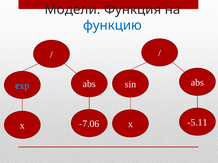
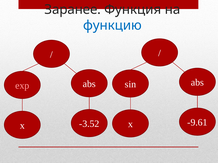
Модели: Модели -> Заранее
exp colour: light blue -> pink
-5.11: -5.11 -> -9.61
-7.06: -7.06 -> -3.52
